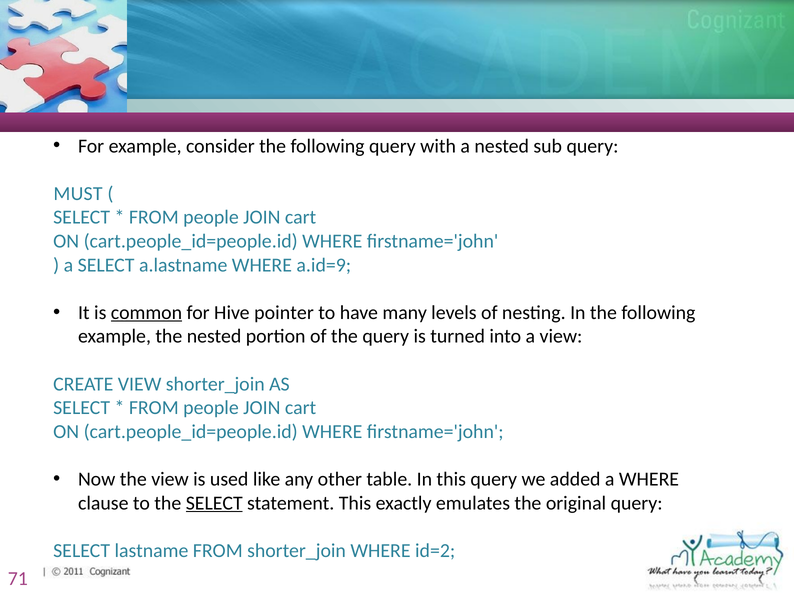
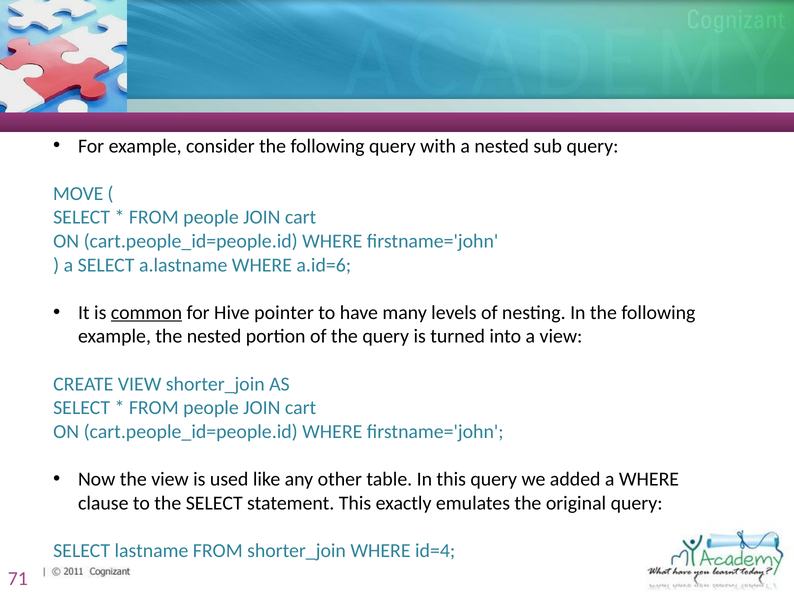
MUST: MUST -> MOVE
a.id=9: a.id=9 -> a.id=6
SELECT at (214, 503) underline: present -> none
id=2: id=2 -> id=4
